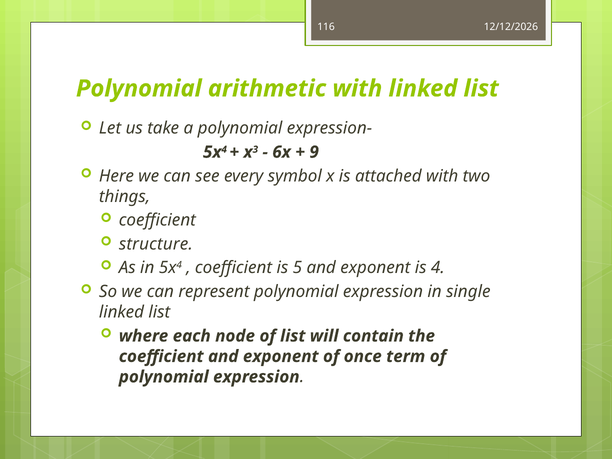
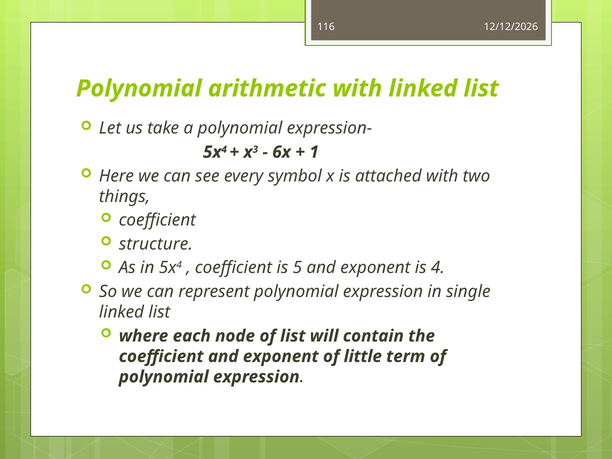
9: 9 -> 1
once: once -> little
